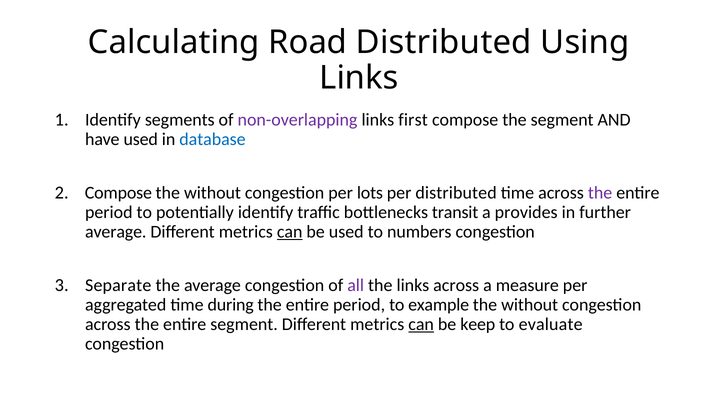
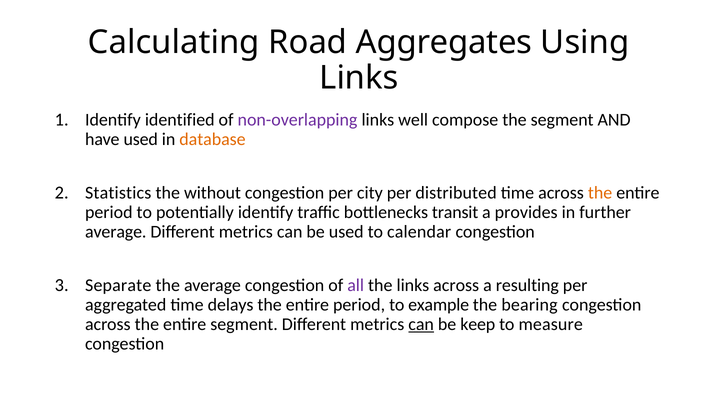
Road Distributed: Distributed -> Aggregates
segments: segments -> identified
first: first -> well
database colour: blue -> orange
Compose at (118, 193): Compose -> Statistics
lots: lots -> city
the at (600, 193) colour: purple -> orange
can at (290, 232) underline: present -> none
numbers: numbers -> calendar
measure: measure -> resulting
during: during -> delays
without at (530, 305): without -> bearing
evaluate: evaluate -> measure
